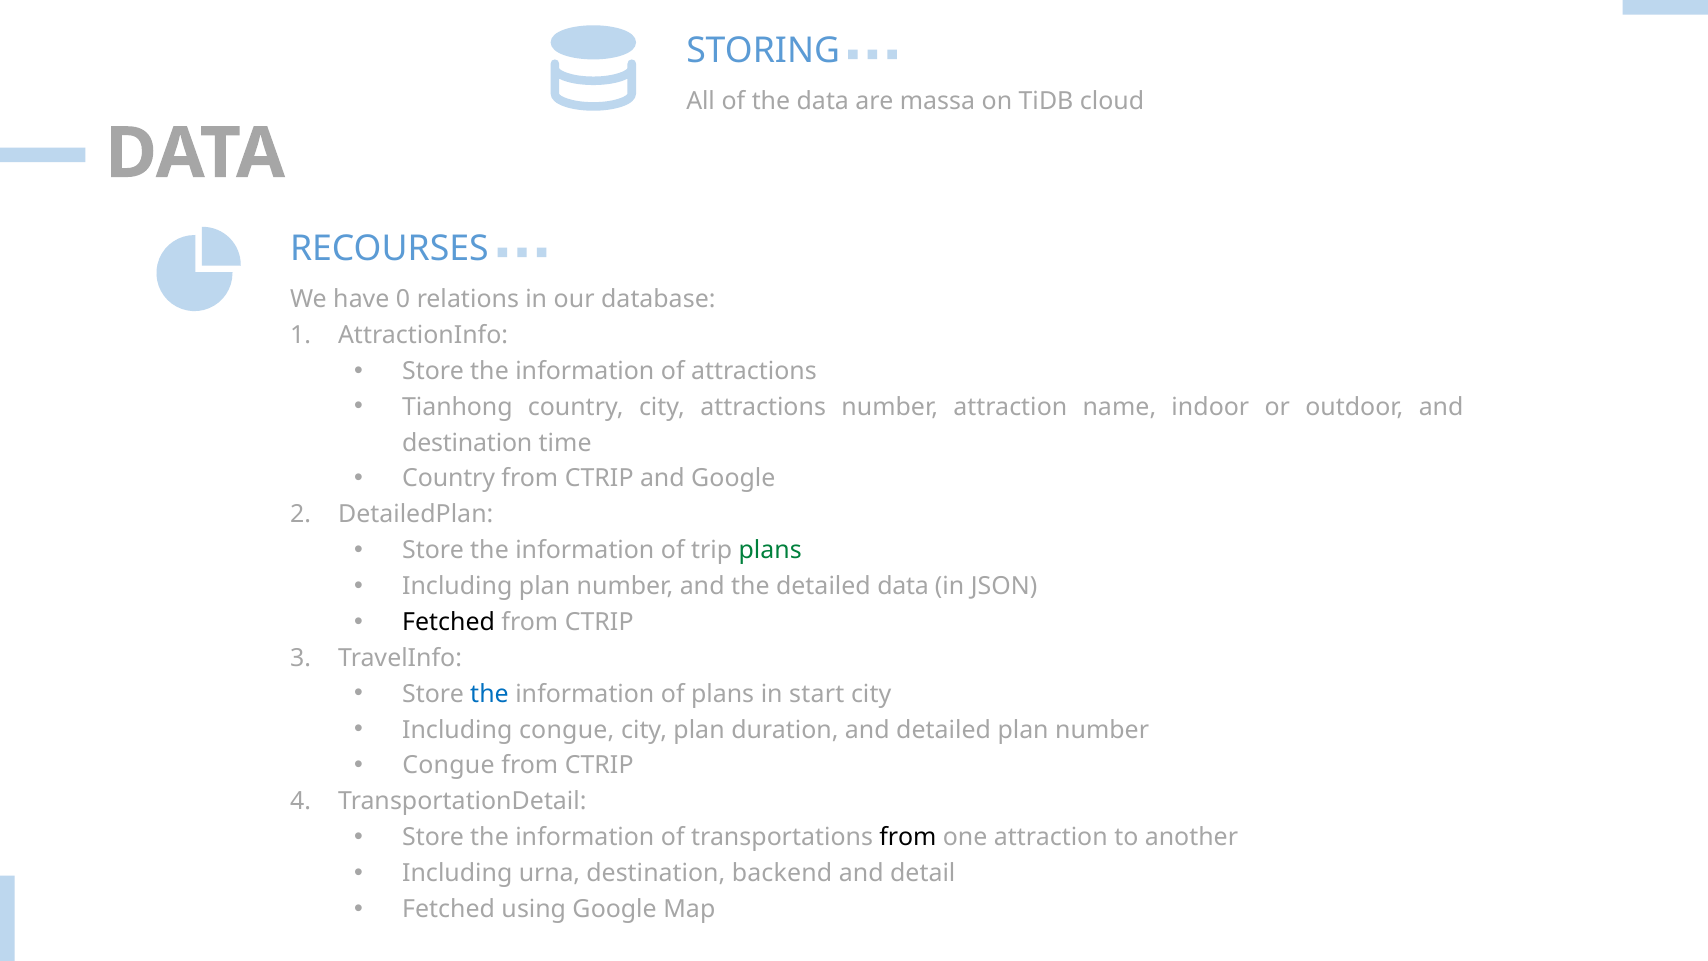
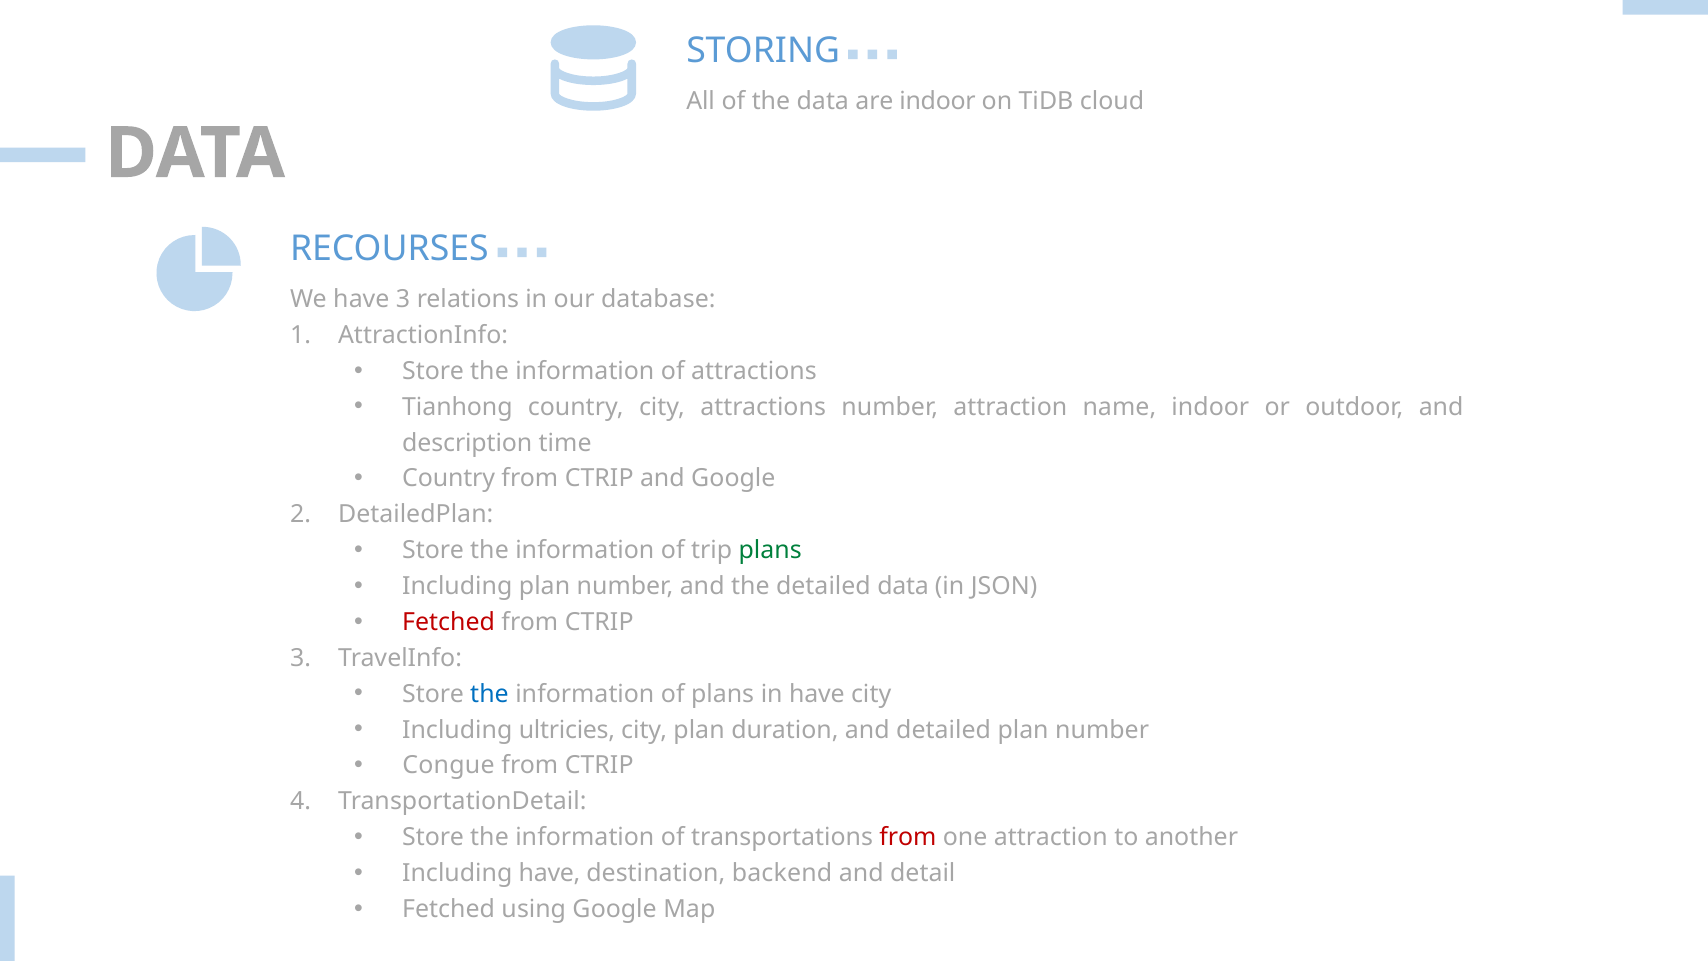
are massa: massa -> indoor
have 0: 0 -> 3
destination at (467, 443): destination -> description
Fetched at (449, 622) colour: black -> red
in start: start -> have
Including congue: congue -> ultricies
from at (908, 837) colour: black -> red
Including urna: urna -> have
